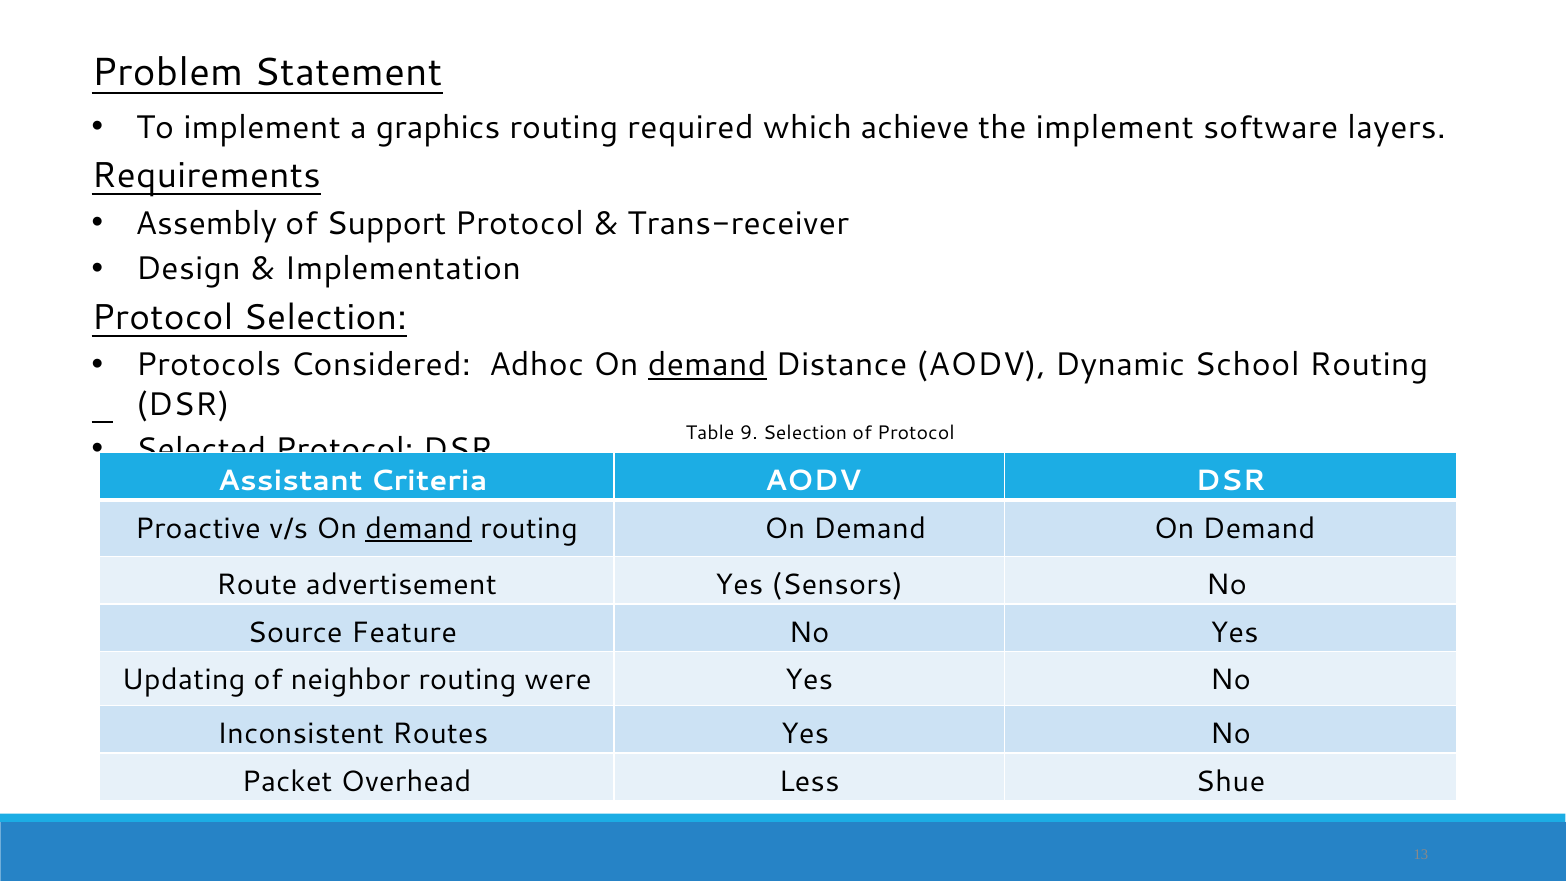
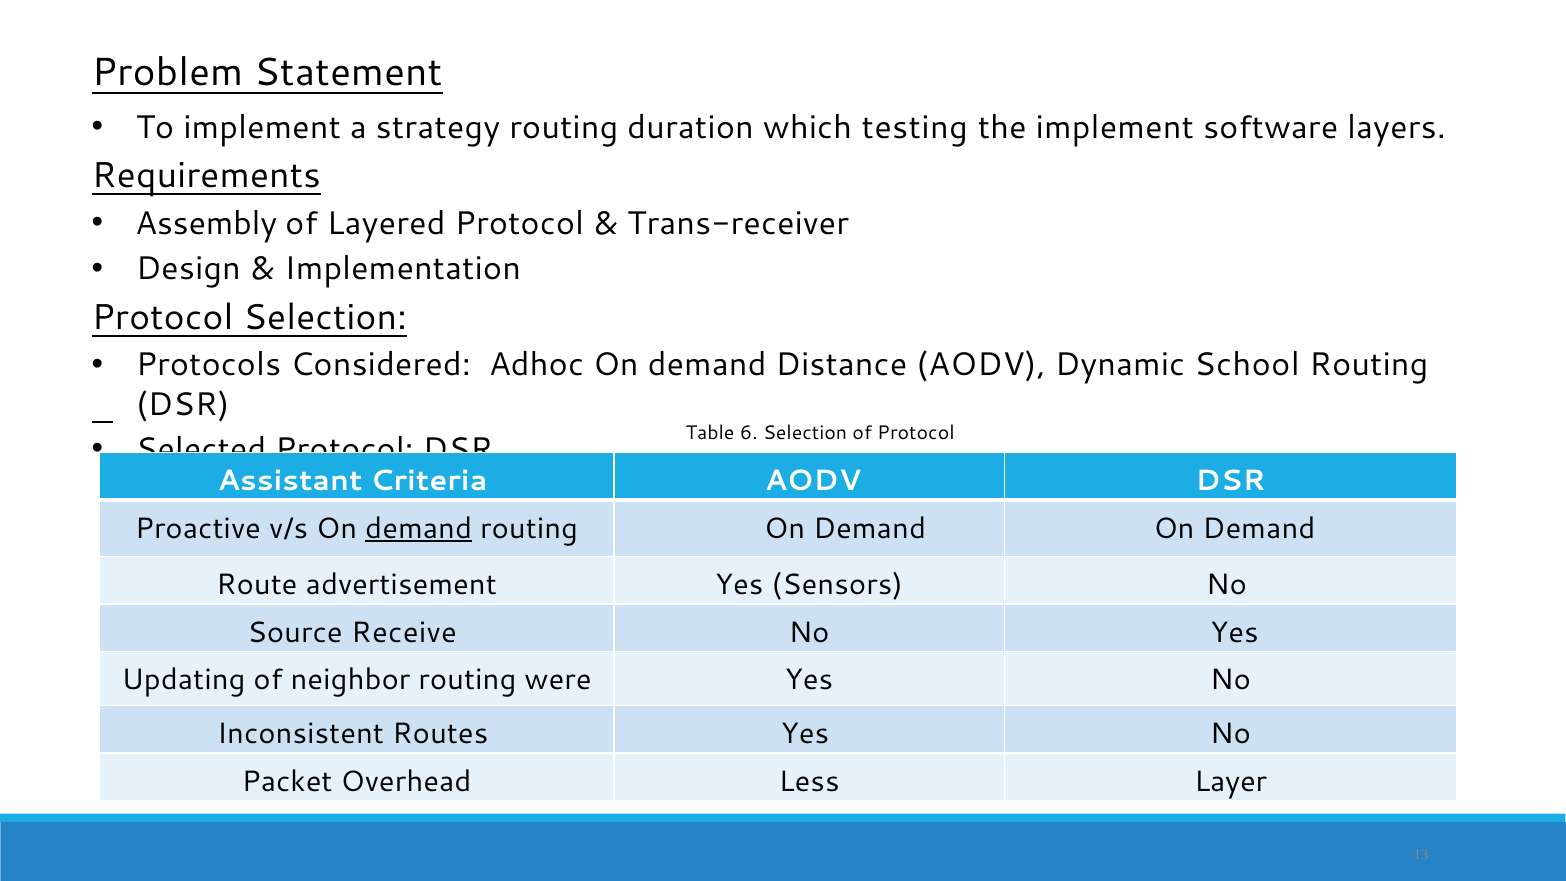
graphics: graphics -> strategy
required: required -> duration
achieve: achieve -> testing
Support: Support -> Layered
demand at (707, 365) underline: present -> none
9: 9 -> 6
Feature: Feature -> Receive
Shue: Shue -> Layer
